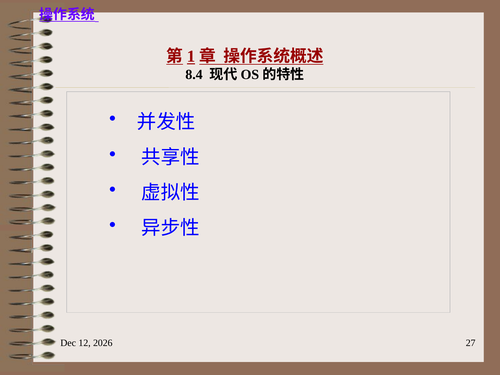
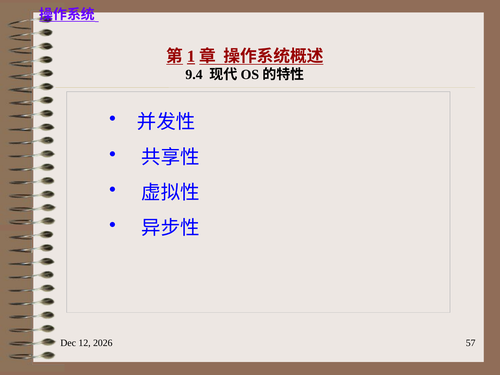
8.4: 8.4 -> 9.4
27: 27 -> 57
